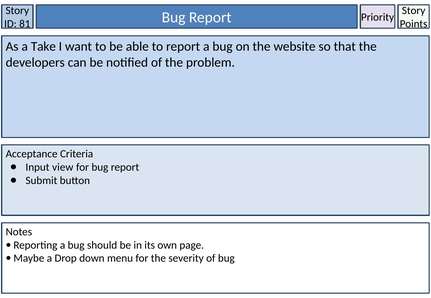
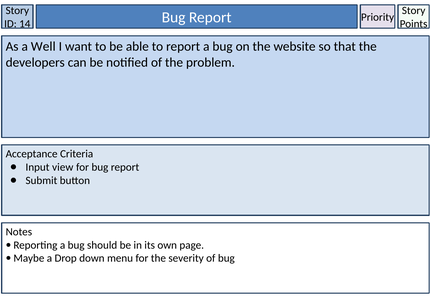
81: 81 -> 14
Take: Take -> Well
